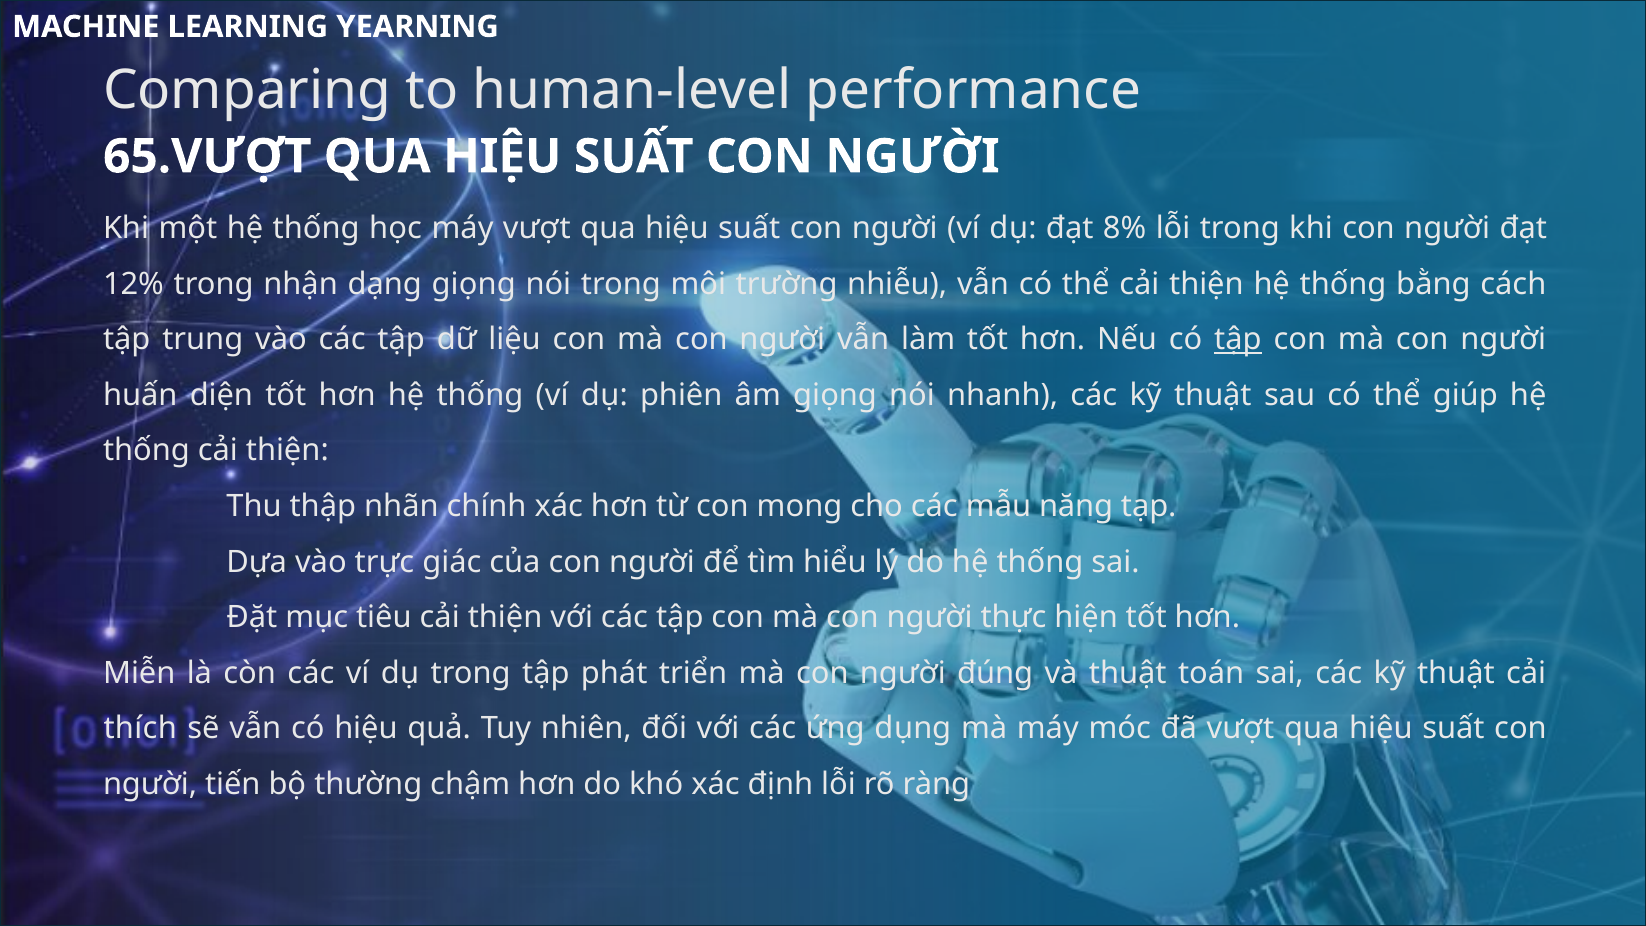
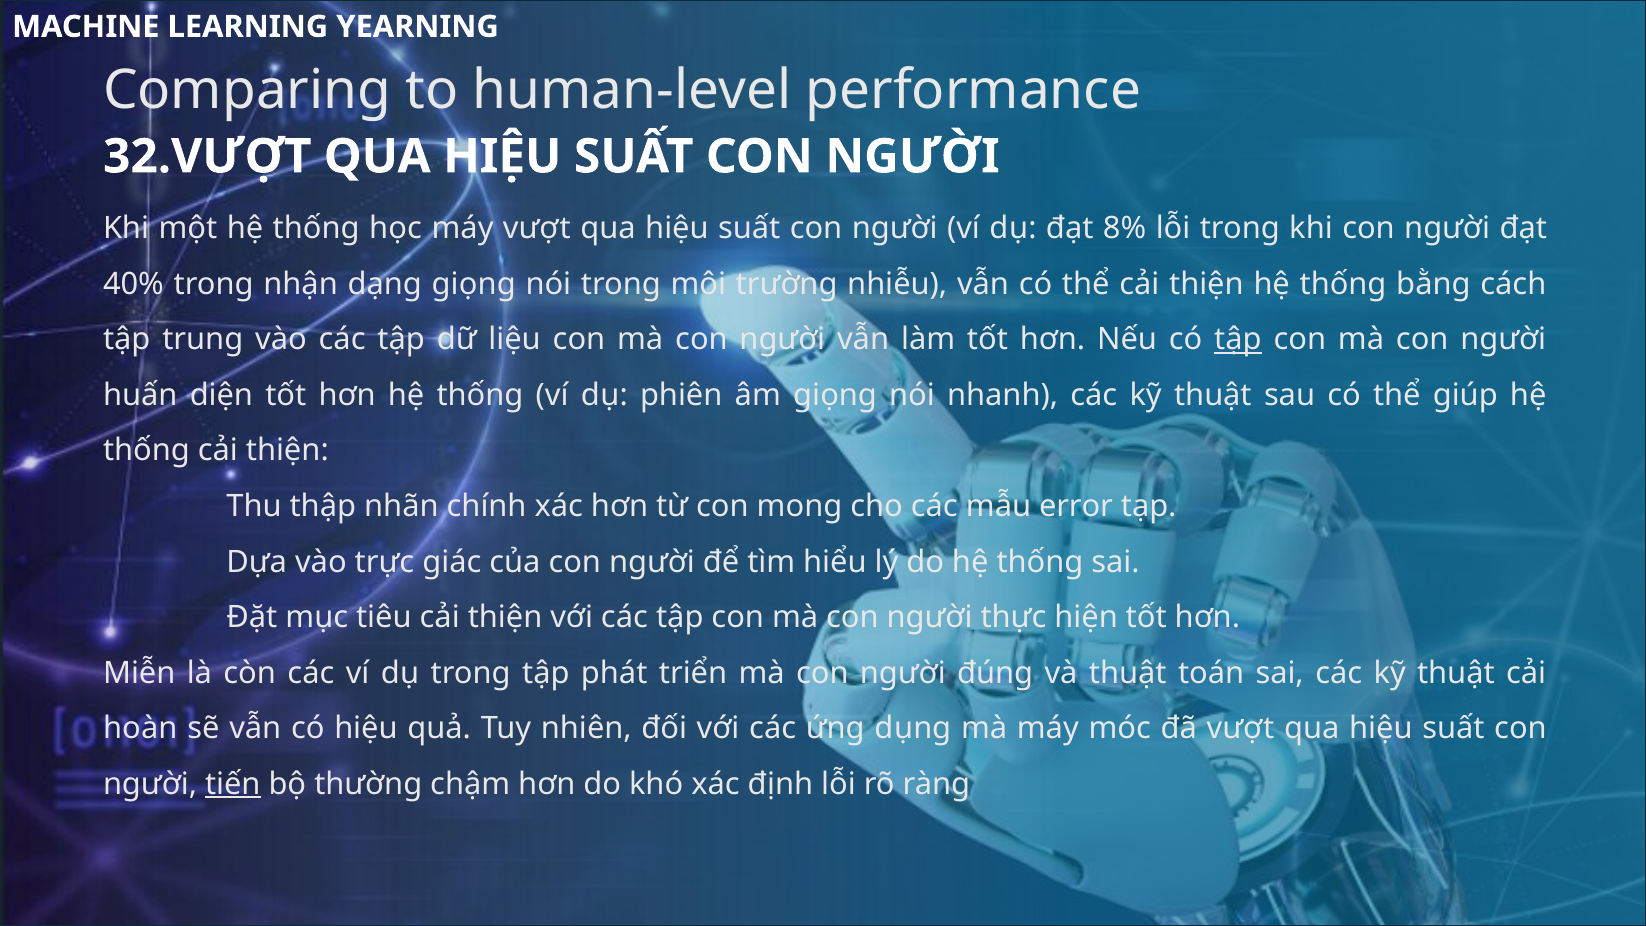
65.VƯỢT: 65.VƯỢT -> 32.VƯỢT
12%: 12% -> 40%
năng: năng -> error
thích: thích -> hoàn
tiến underline: none -> present
